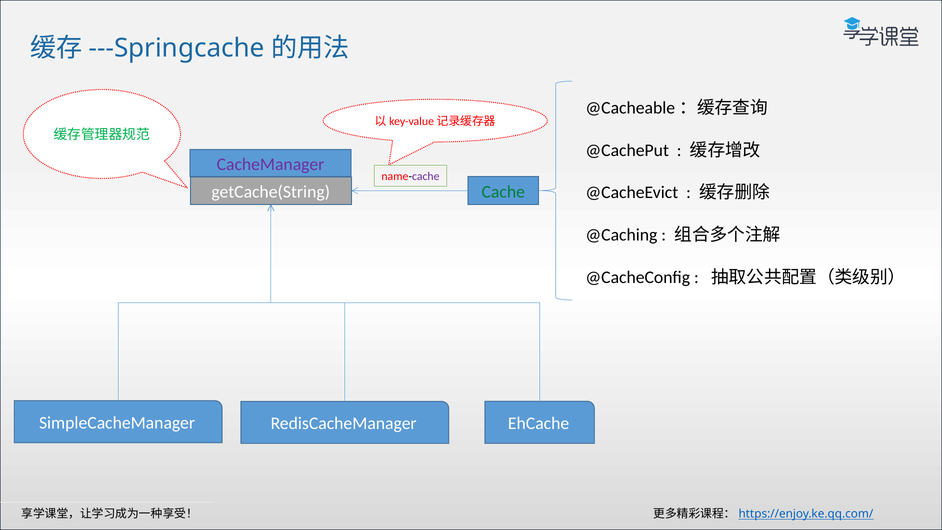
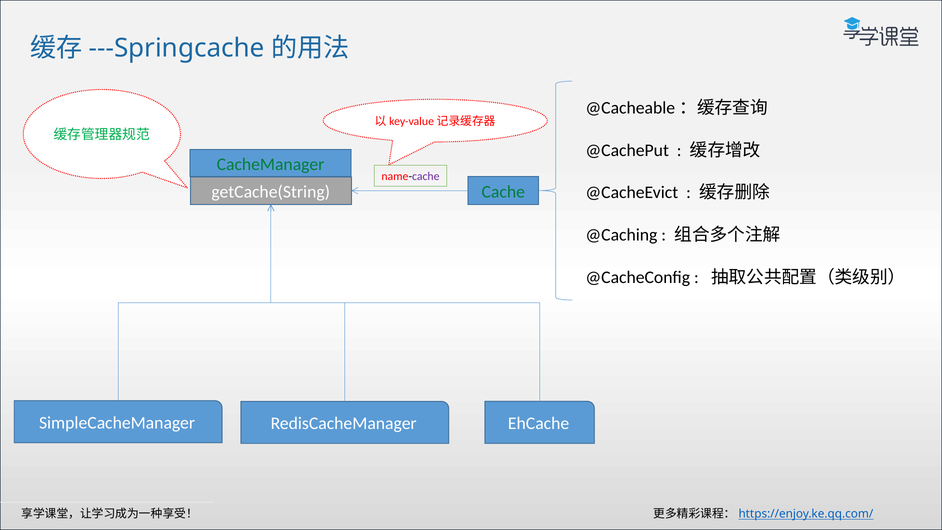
CacheManager colour: purple -> green
